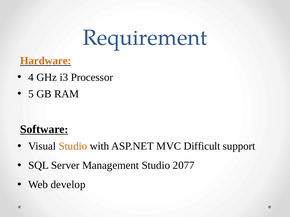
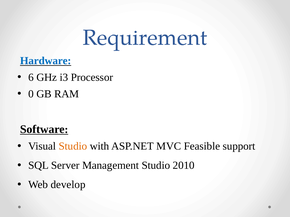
Hardware colour: orange -> blue
4: 4 -> 6
5: 5 -> 0
Difficult: Difficult -> Feasible
2077: 2077 -> 2010
